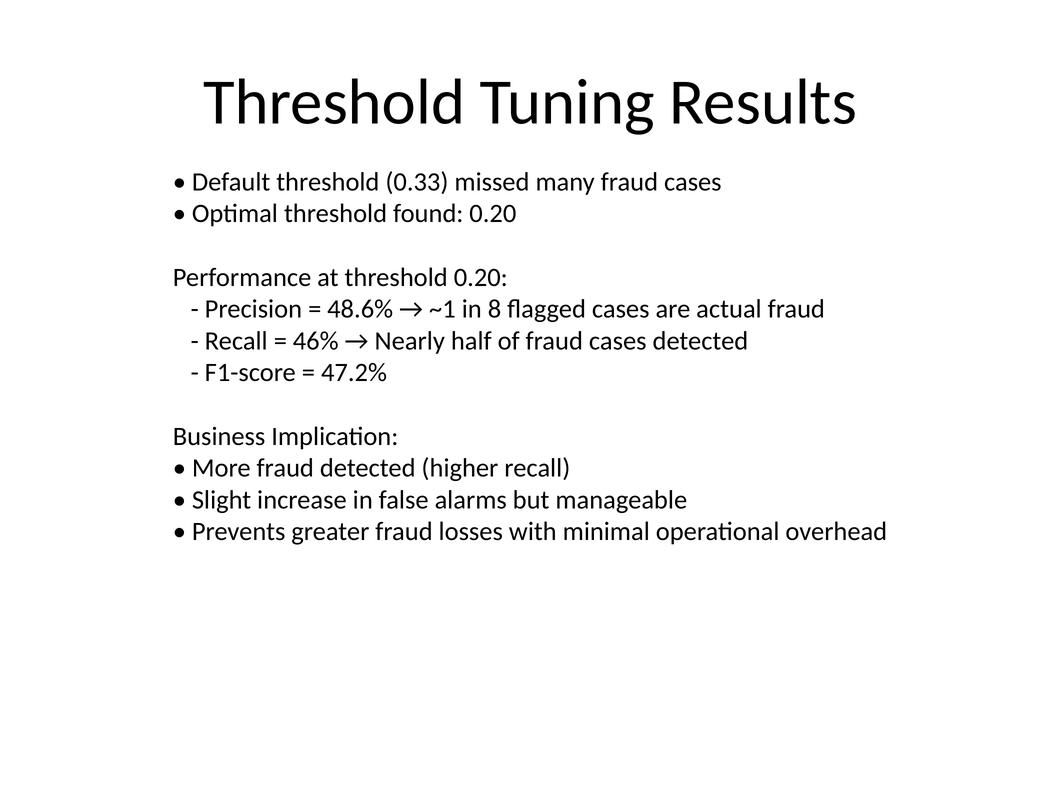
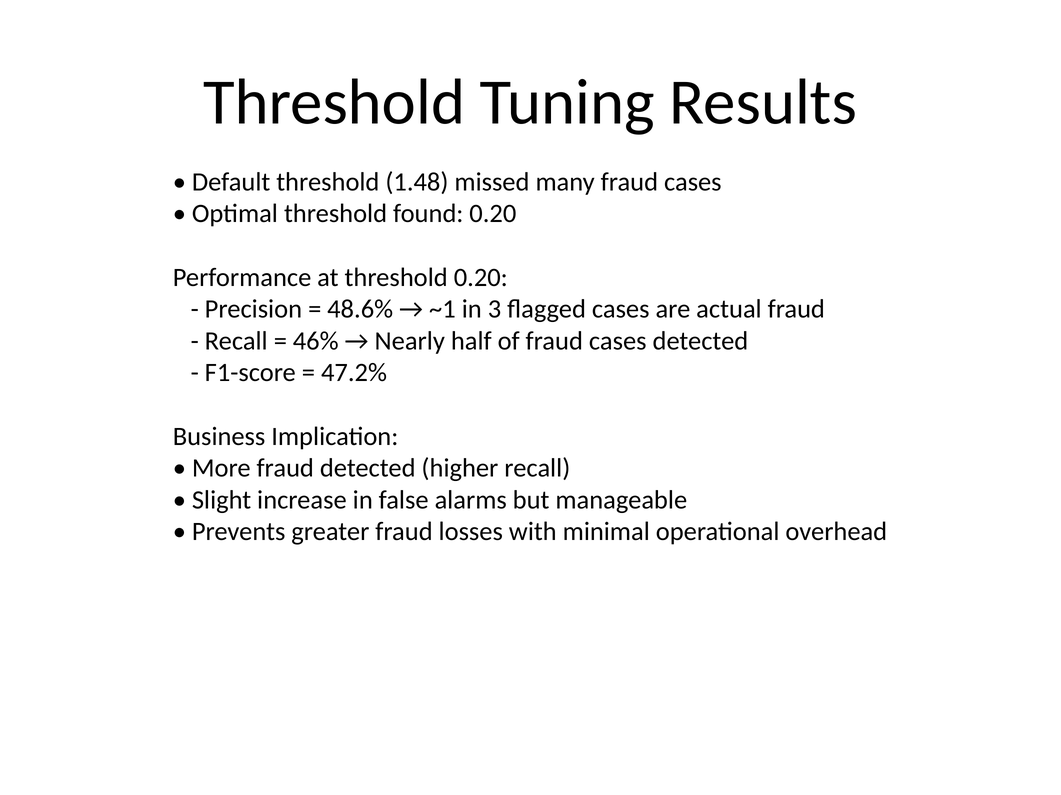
0.33: 0.33 -> 1.48
8: 8 -> 3
